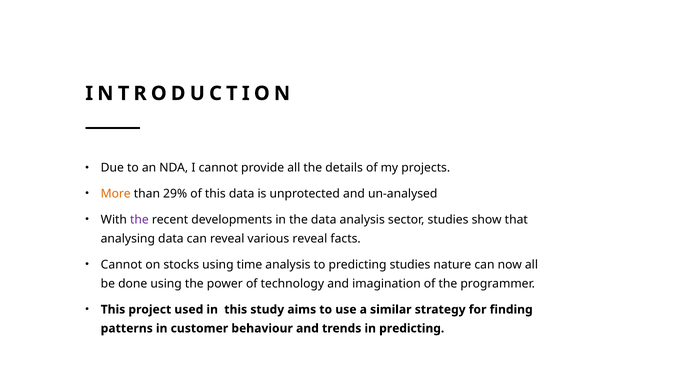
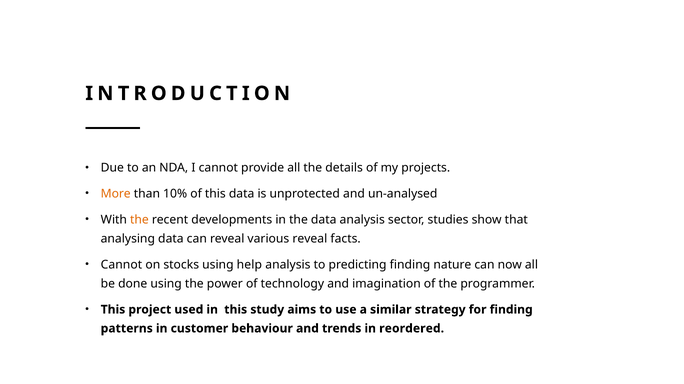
29%: 29% -> 10%
the at (139, 220) colour: purple -> orange
time: time -> help
predicting studies: studies -> finding
in predicting: predicting -> reordered
